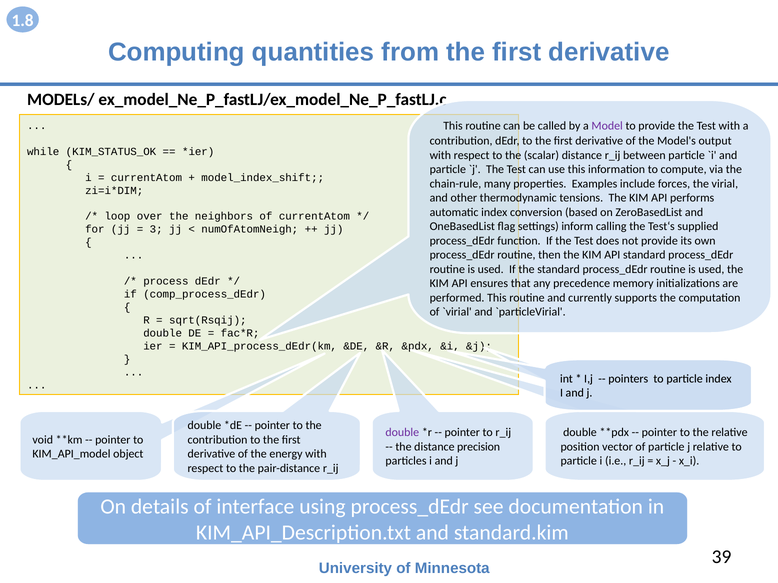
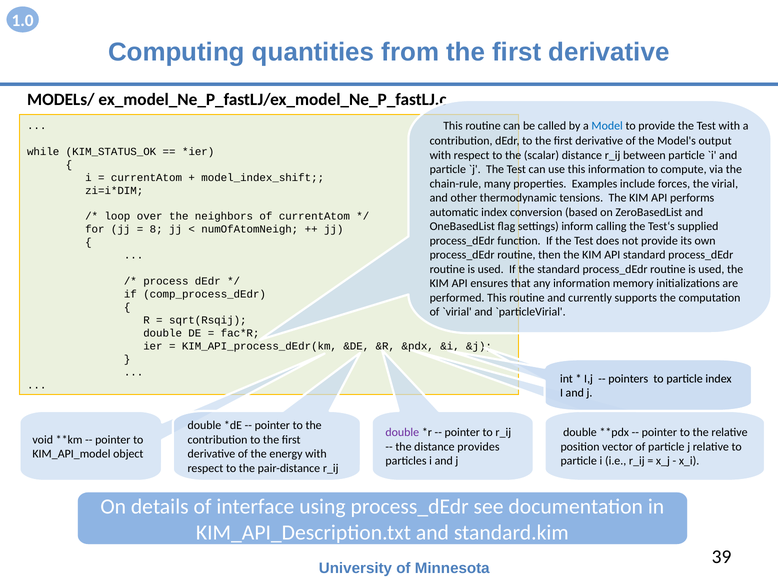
1.8: 1.8 -> 1.0
Model colour: purple -> blue
3: 3 -> 8
any precedence: precedence -> information
precision: precision -> provides
